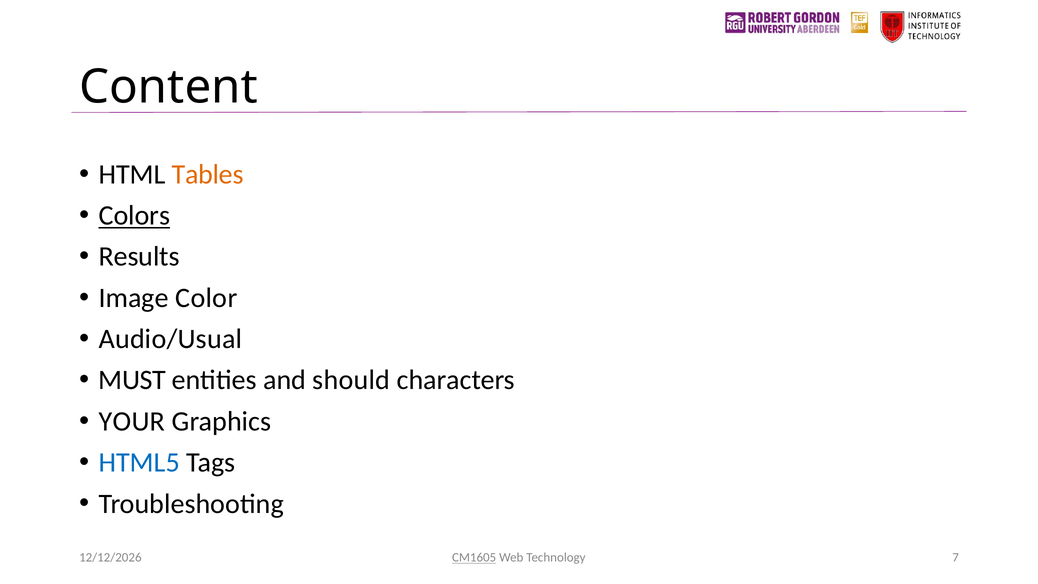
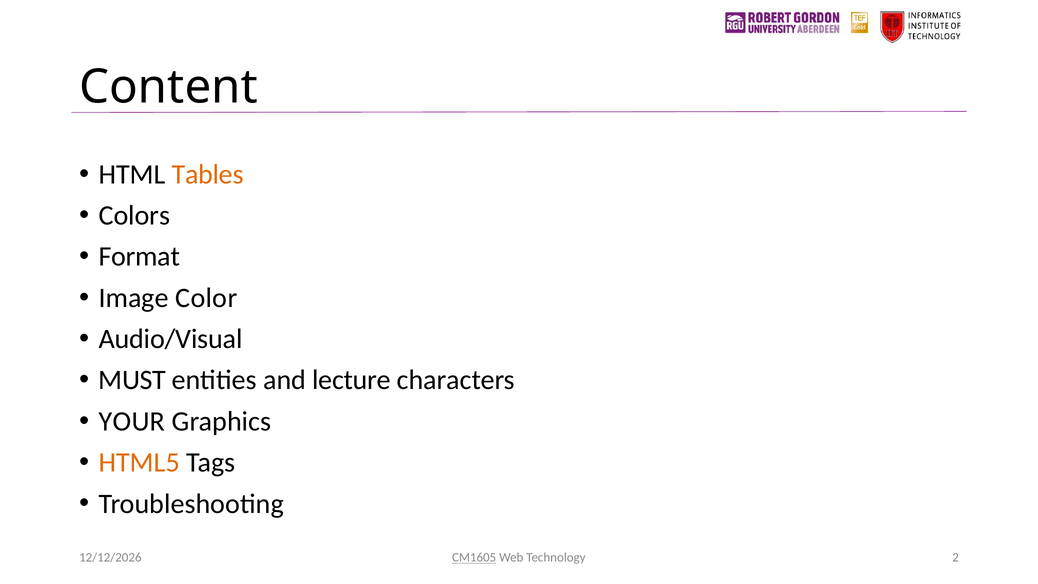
Colors underline: present -> none
Results: Results -> Format
Audio/Usual: Audio/Usual -> Audio/Visual
should: should -> lecture
HTML5 colour: blue -> orange
7: 7 -> 2
